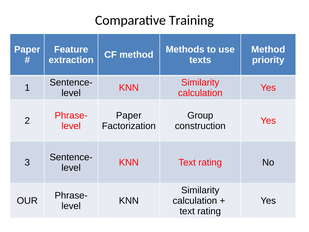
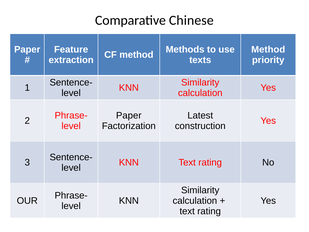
Training: Training -> Chinese
Group: Group -> Latest
